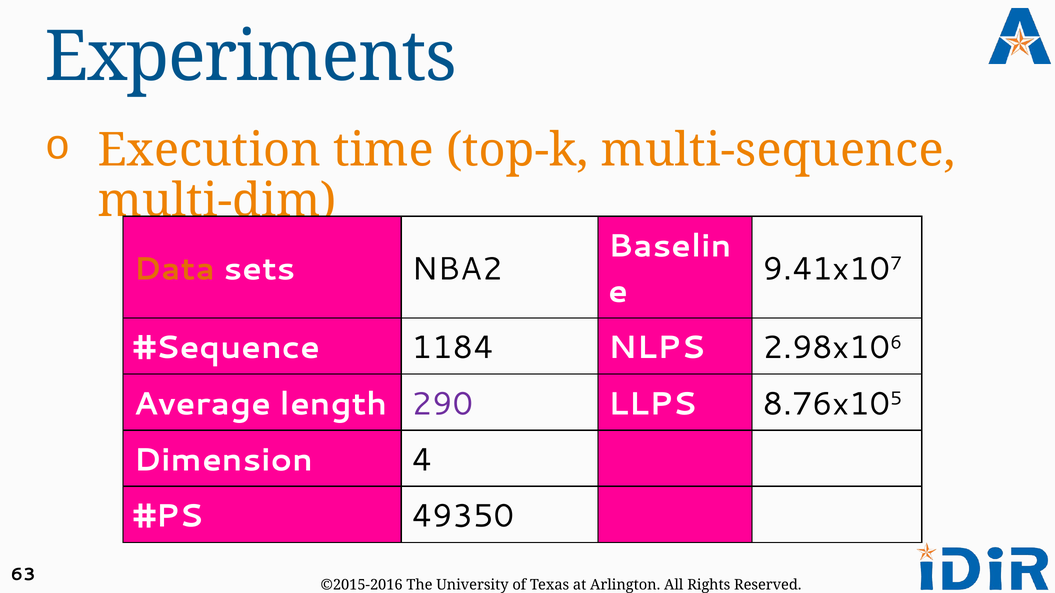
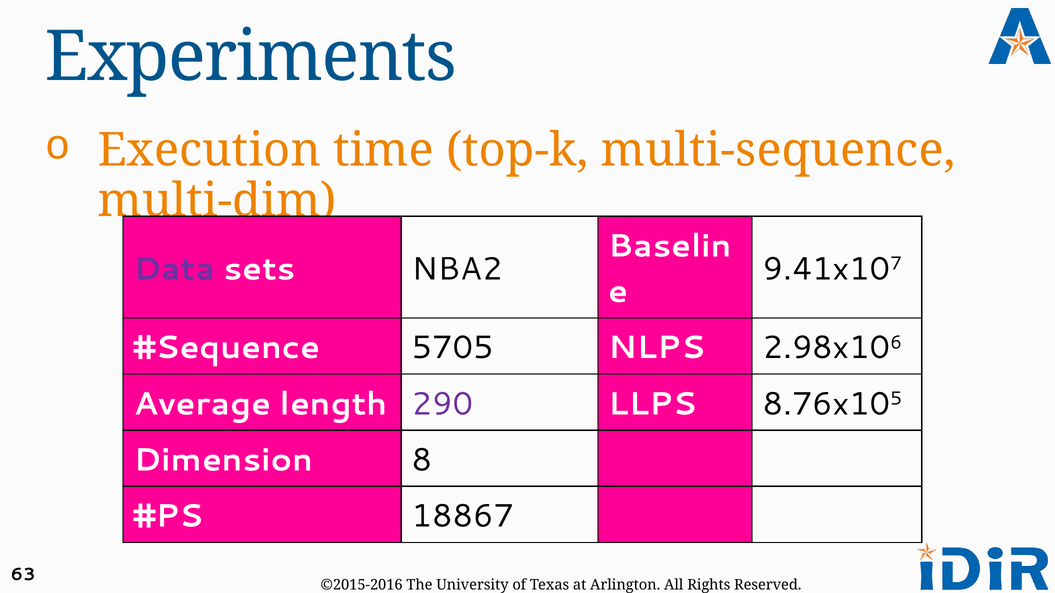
Data colour: orange -> purple
1184: 1184 -> 5705
4: 4 -> 8
49350: 49350 -> 18867
